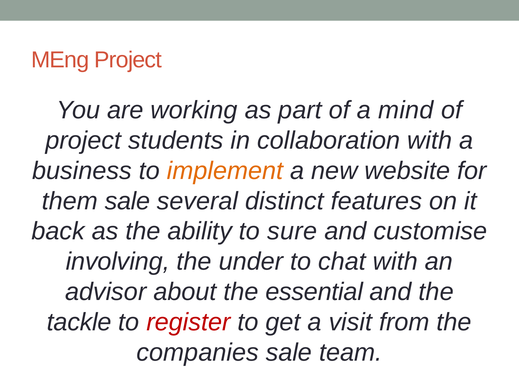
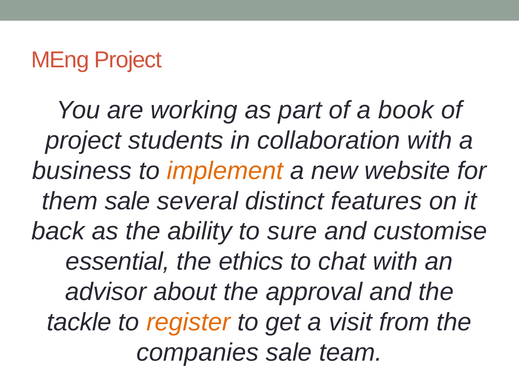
mind: mind -> book
involving: involving -> essential
under: under -> ethics
essential: essential -> approval
register colour: red -> orange
